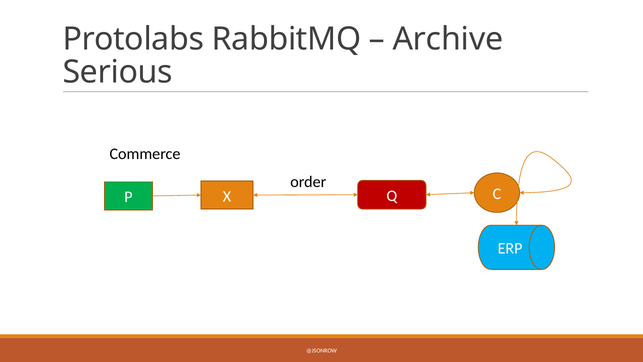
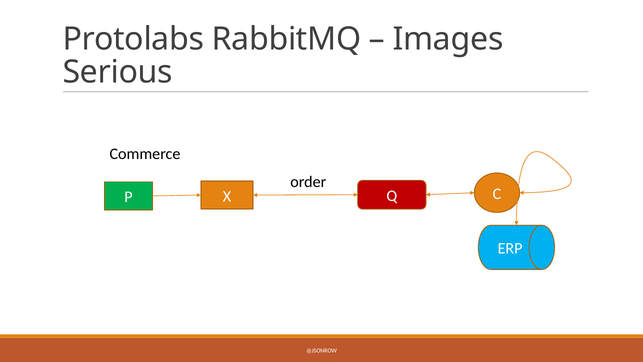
Archive: Archive -> Images
